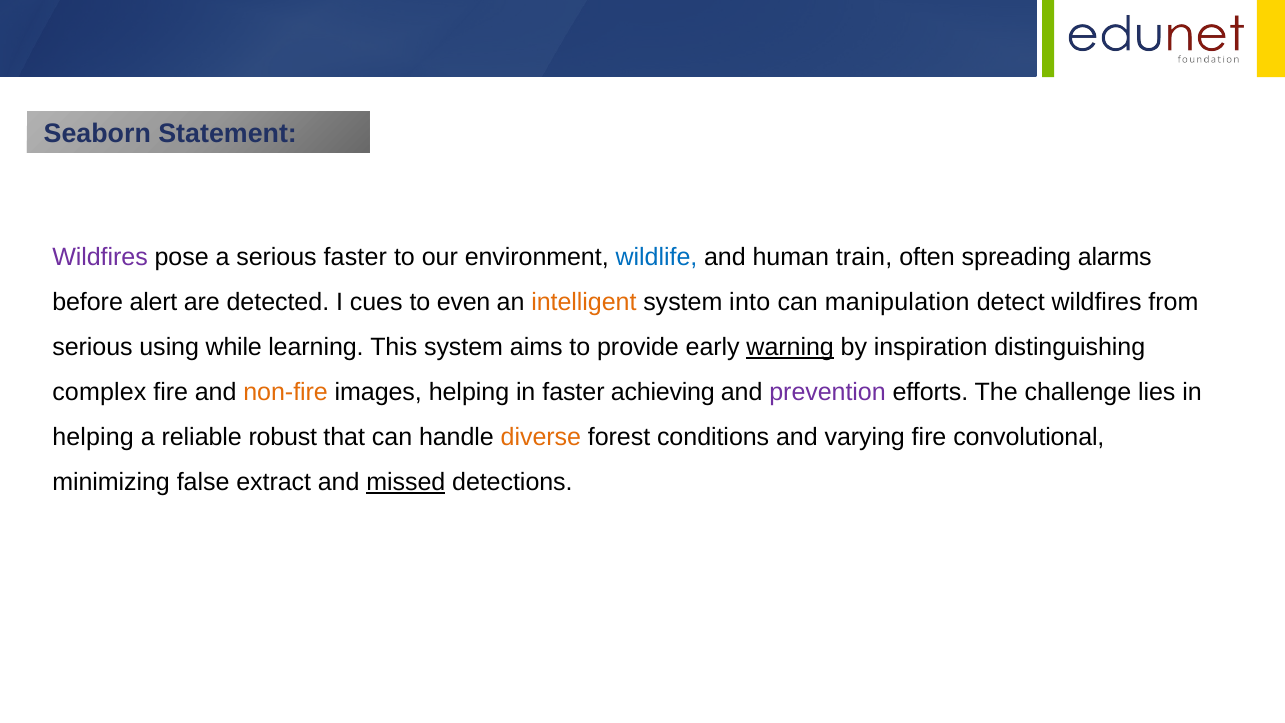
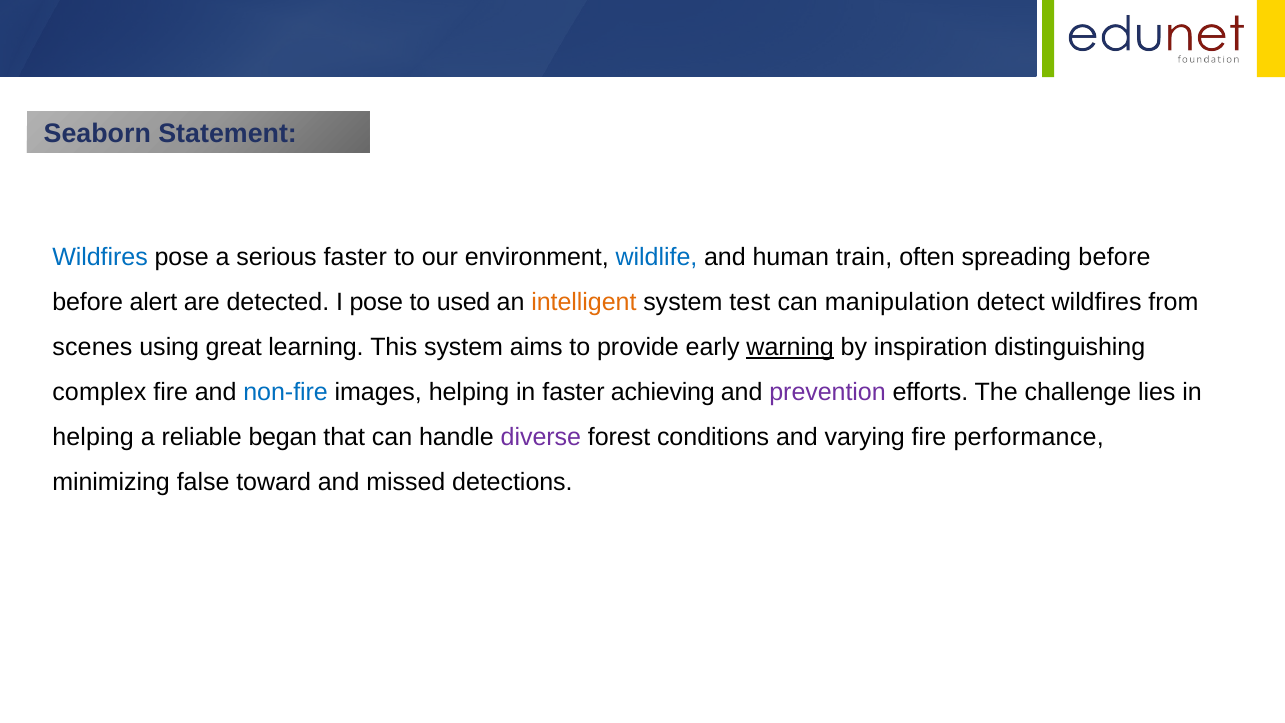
Wildfires at (100, 257) colour: purple -> blue
spreading alarms: alarms -> before
I cues: cues -> pose
even: even -> used
into: into -> test
serious at (93, 347): serious -> scenes
while: while -> great
non-fire colour: orange -> blue
robust: robust -> began
diverse colour: orange -> purple
convolutional: convolutional -> performance
extract: extract -> toward
missed underline: present -> none
